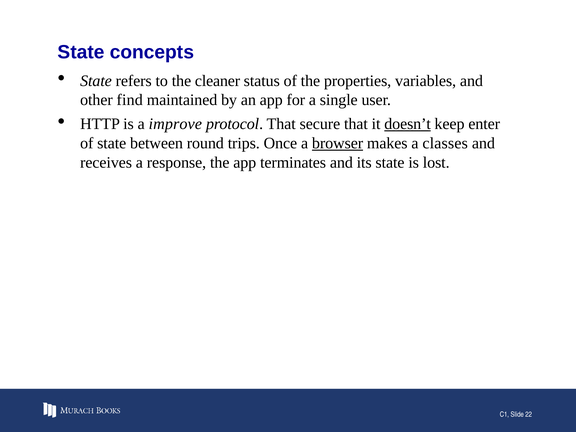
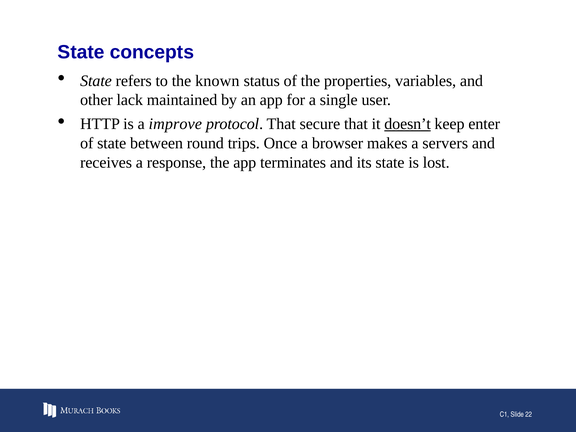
cleaner: cleaner -> known
find: find -> lack
browser underline: present -> none
classes: classes -> servers
